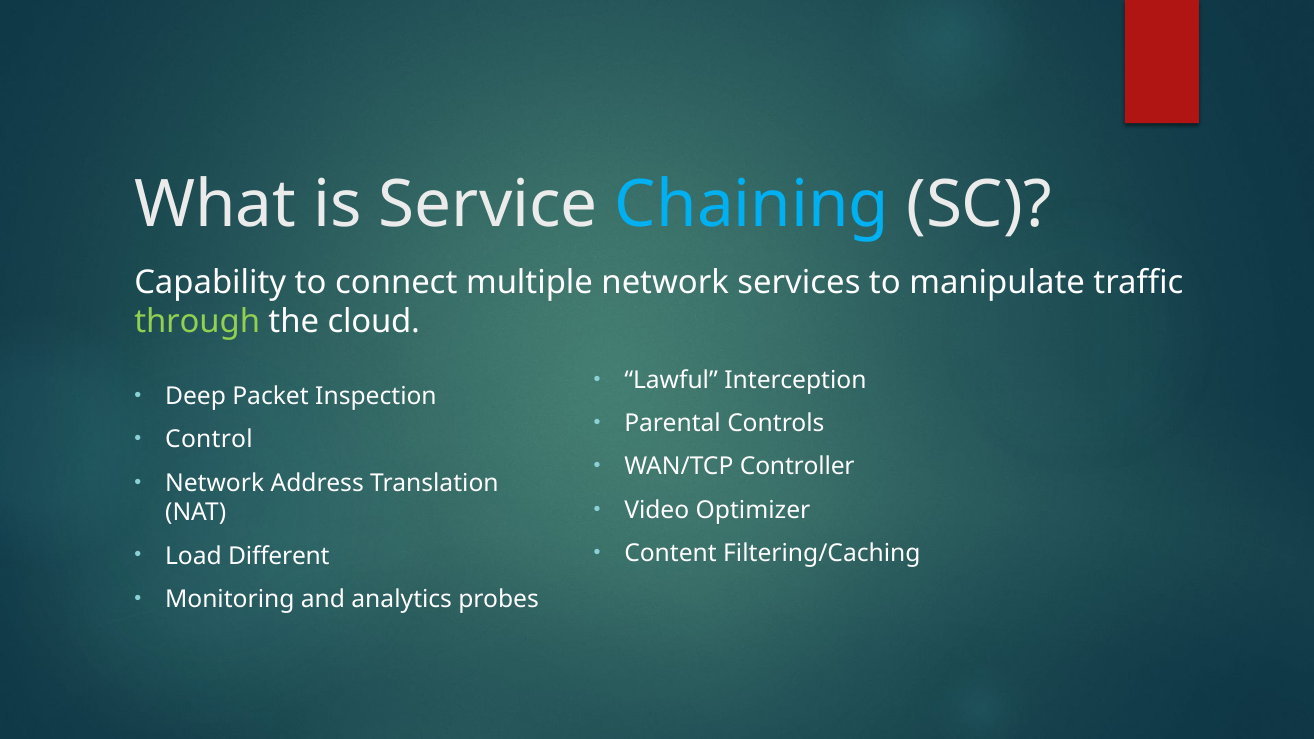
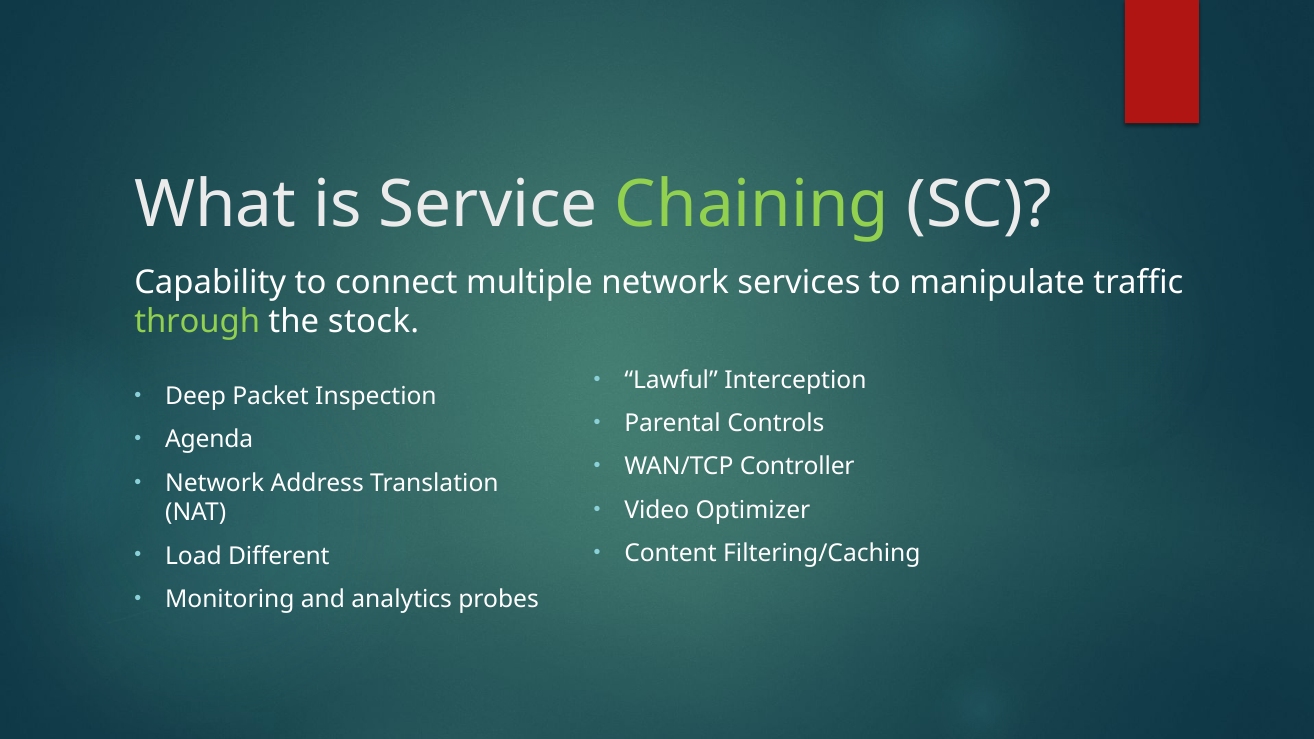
Chaining colour: light blue -> light green
cloud: cloud -> stock
Control: Control -> Agenda
